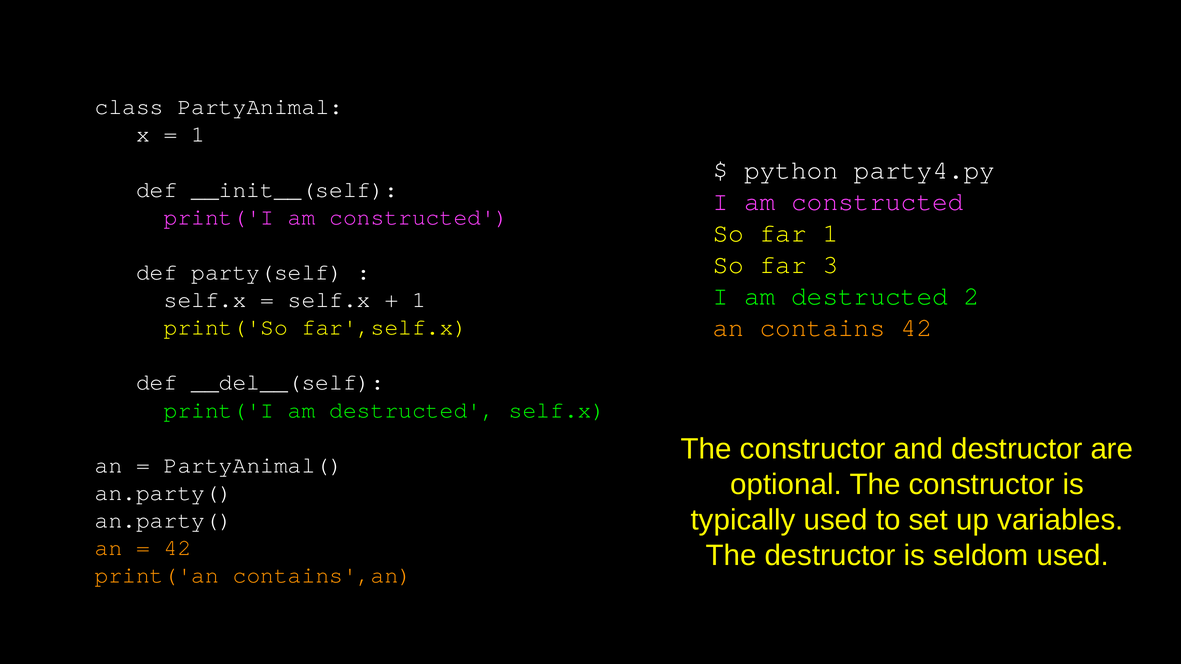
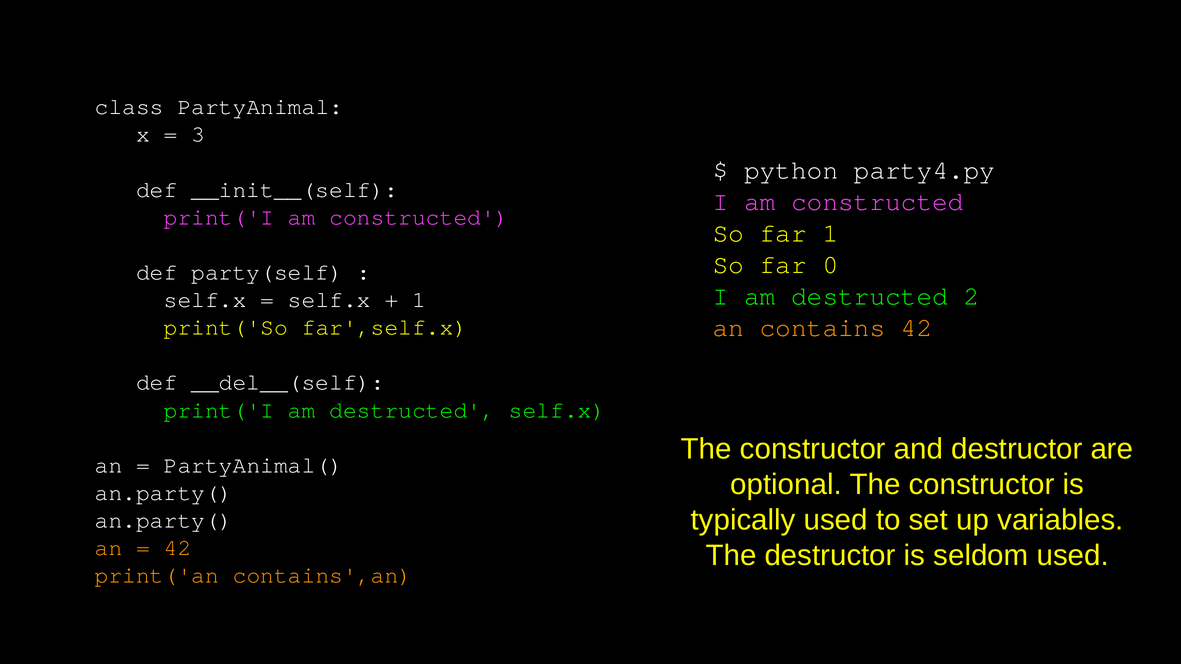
1 at (198, 134): 1 -> 3
3: 3 -> 0
